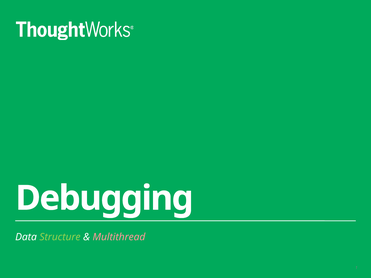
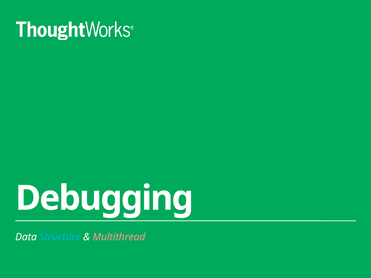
Structure colour: light green -> light blue
